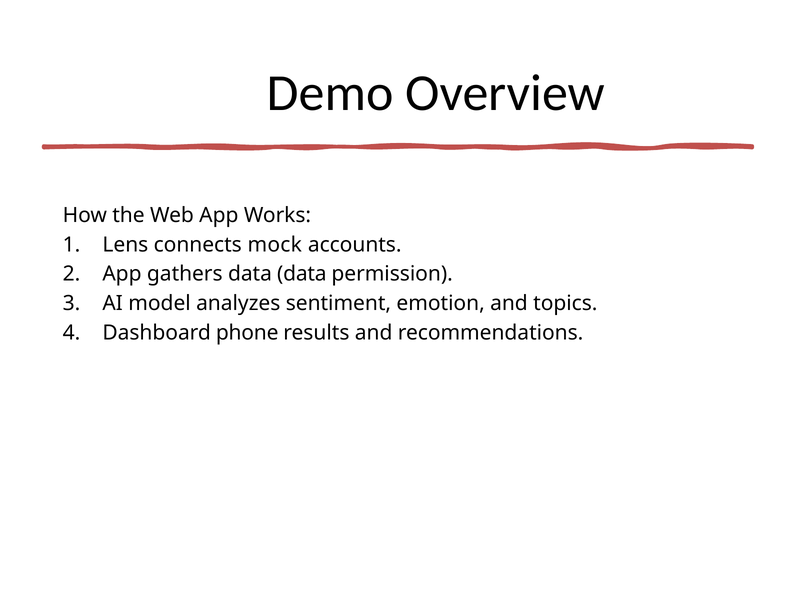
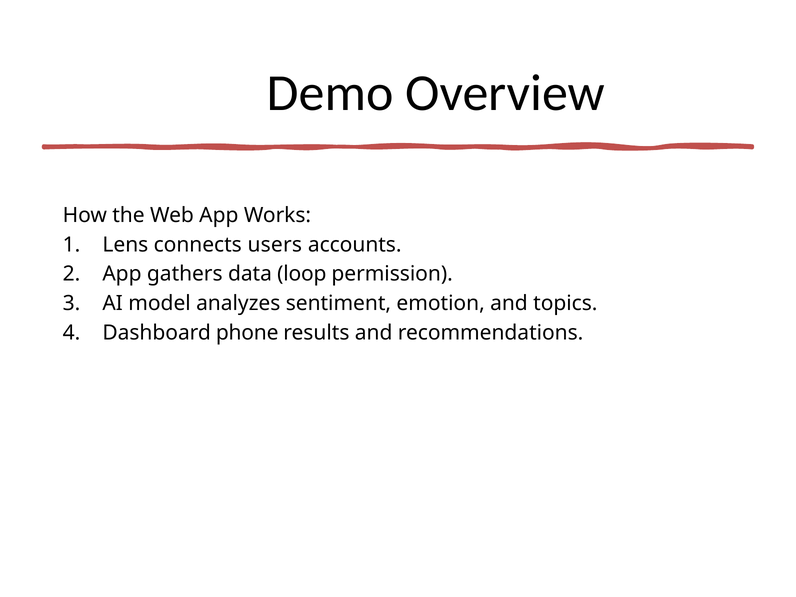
mock: mock -> users
data data: data -> loop
